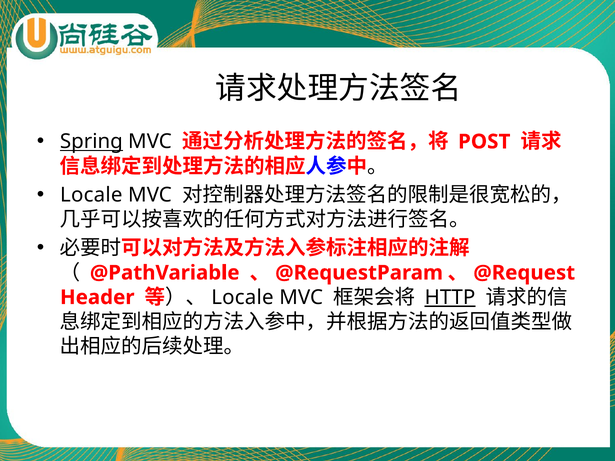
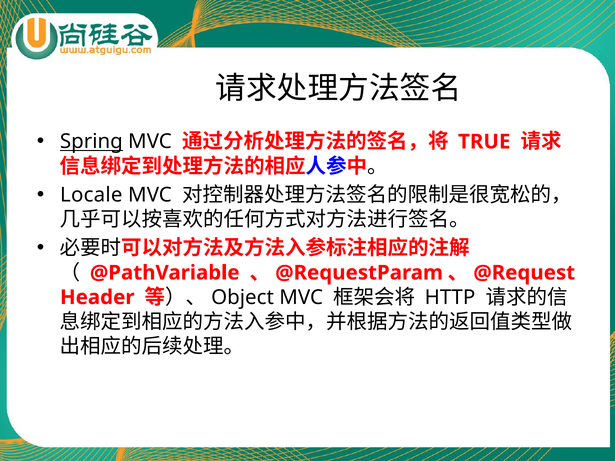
POST: POST -> TRUE
Locale at (242, 298): Locale -> Object
HTTP underline: present -> none
